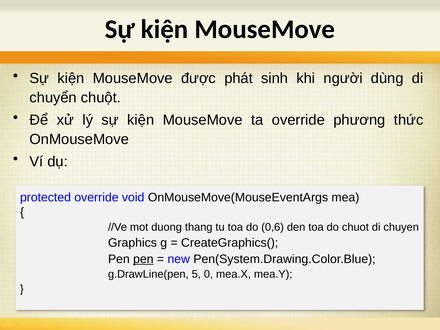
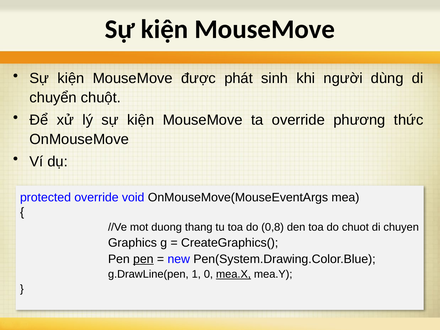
0,6: 0,6 -> 0,8
5: 5 -> 1
mea.X underline: none -> present
